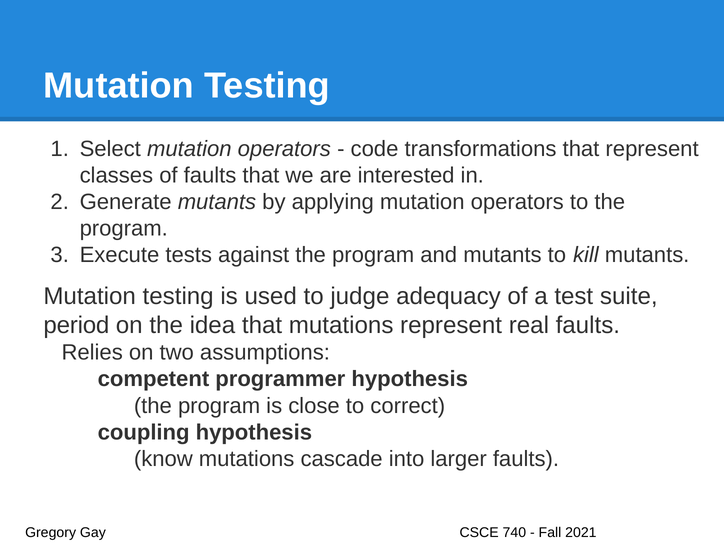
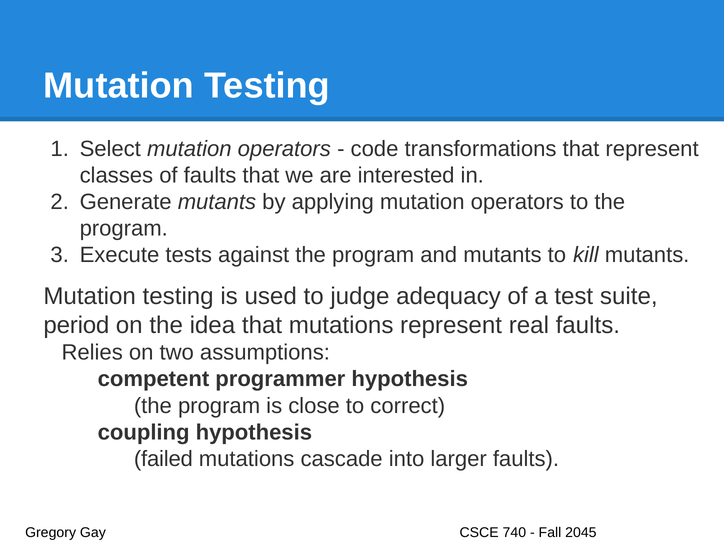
know: know -> failed
2021: 2021 -> 2045
